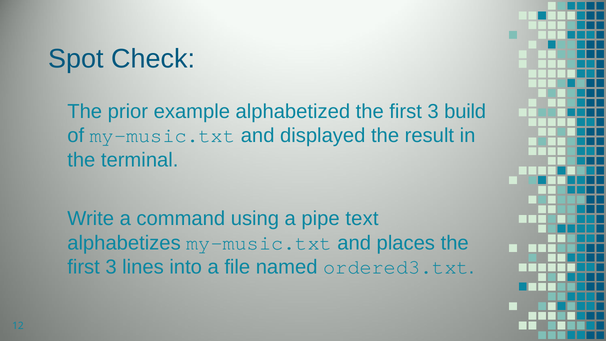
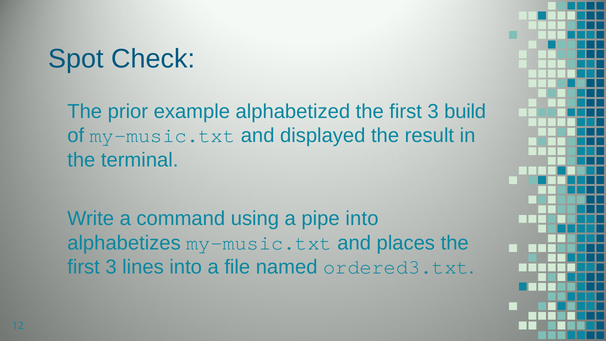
pipe text: text -> into
